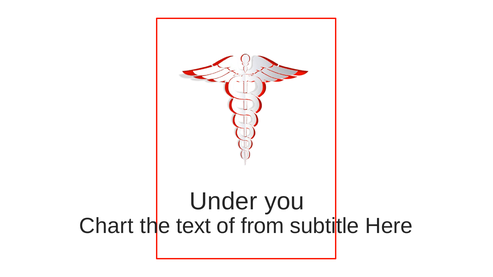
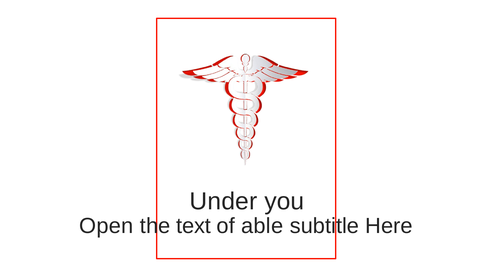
Chart: Chart -> Open
from: from -> able
